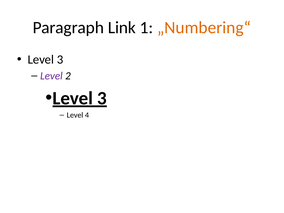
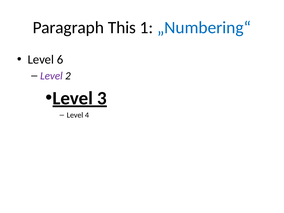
Link: Link -> This
„Numbering“ colour: orange -> blue
3 at (60, 60): 3 -> 6
